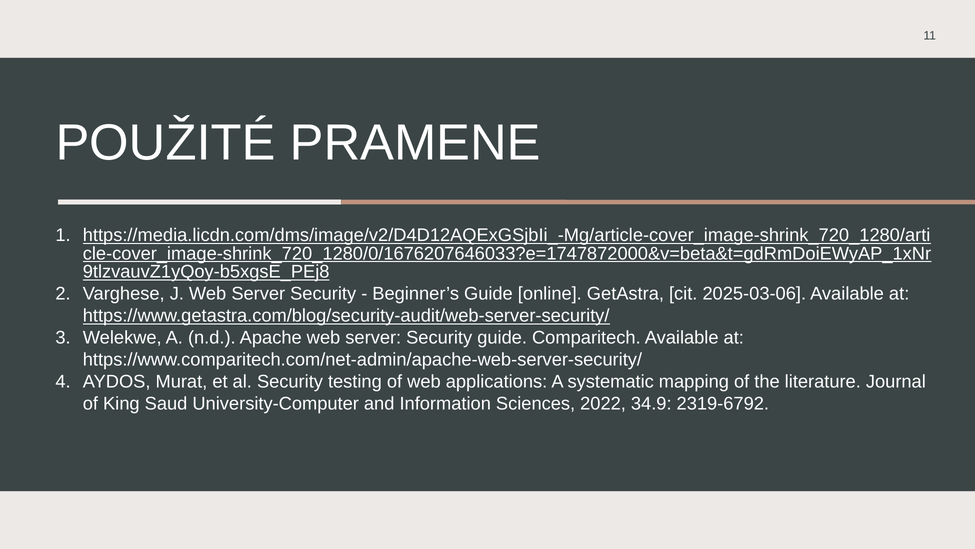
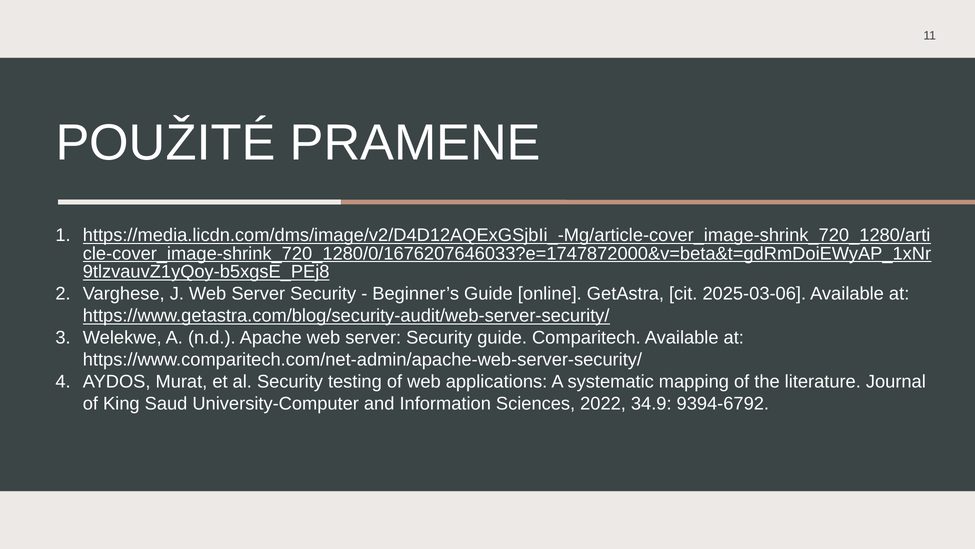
2319-6792: 2319-6792 -> 9394-6792
